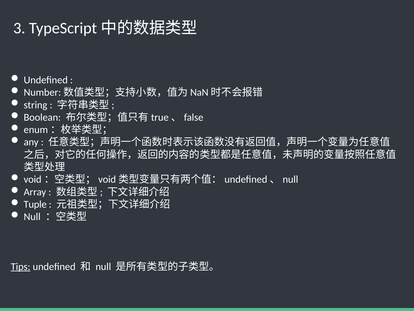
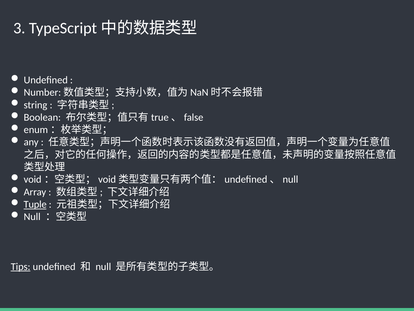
Tuple underline: none -> present
